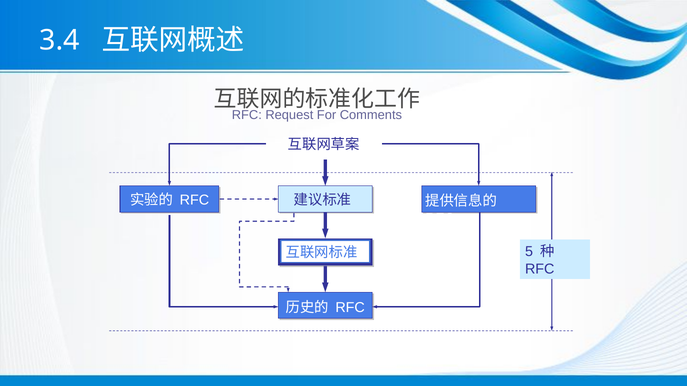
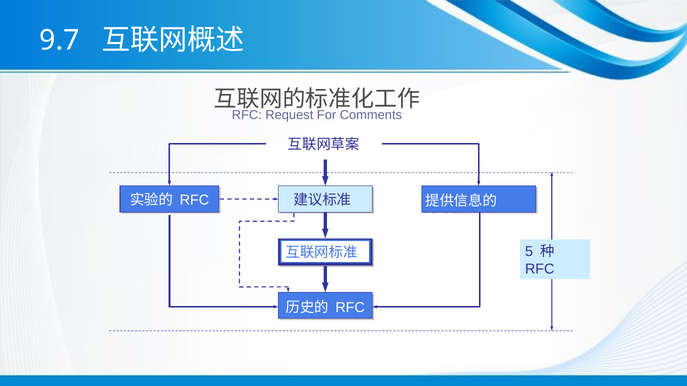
3.4: 3.4 -> 9.7
